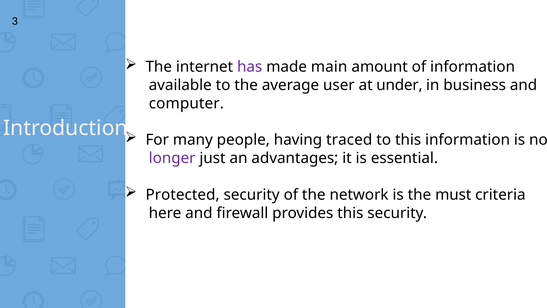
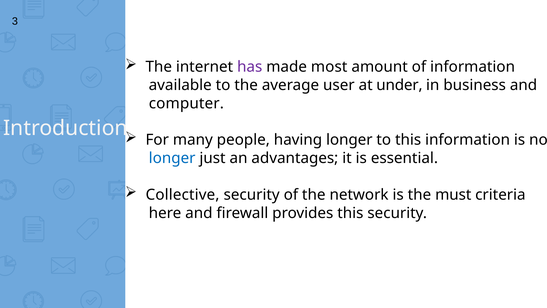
main: main -> most
having traced: traced -> longer
longer at (172, 158) colour: purple -> blue
Protected: Protected -> Collective
